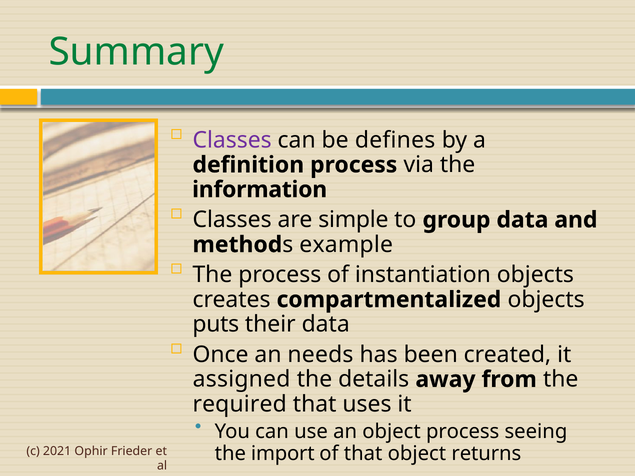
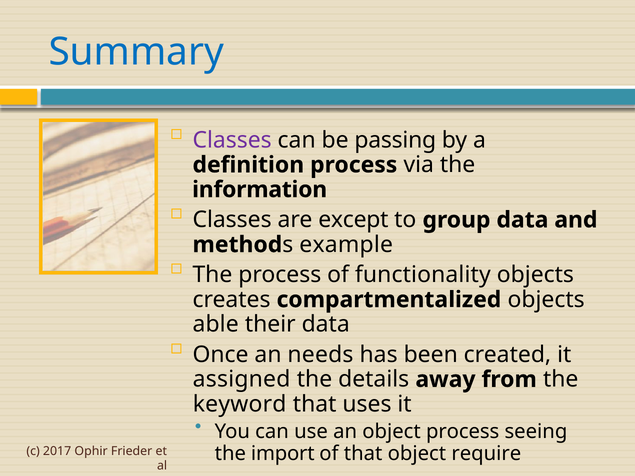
Summary colour: green -> blue
defines: defines -> passing
simple: simple -> except
instantiation: instantiation -> functionality
puts: puts -> able
required: required -> keyword
2021: 2021 -> 2017
returns: returns -> require
